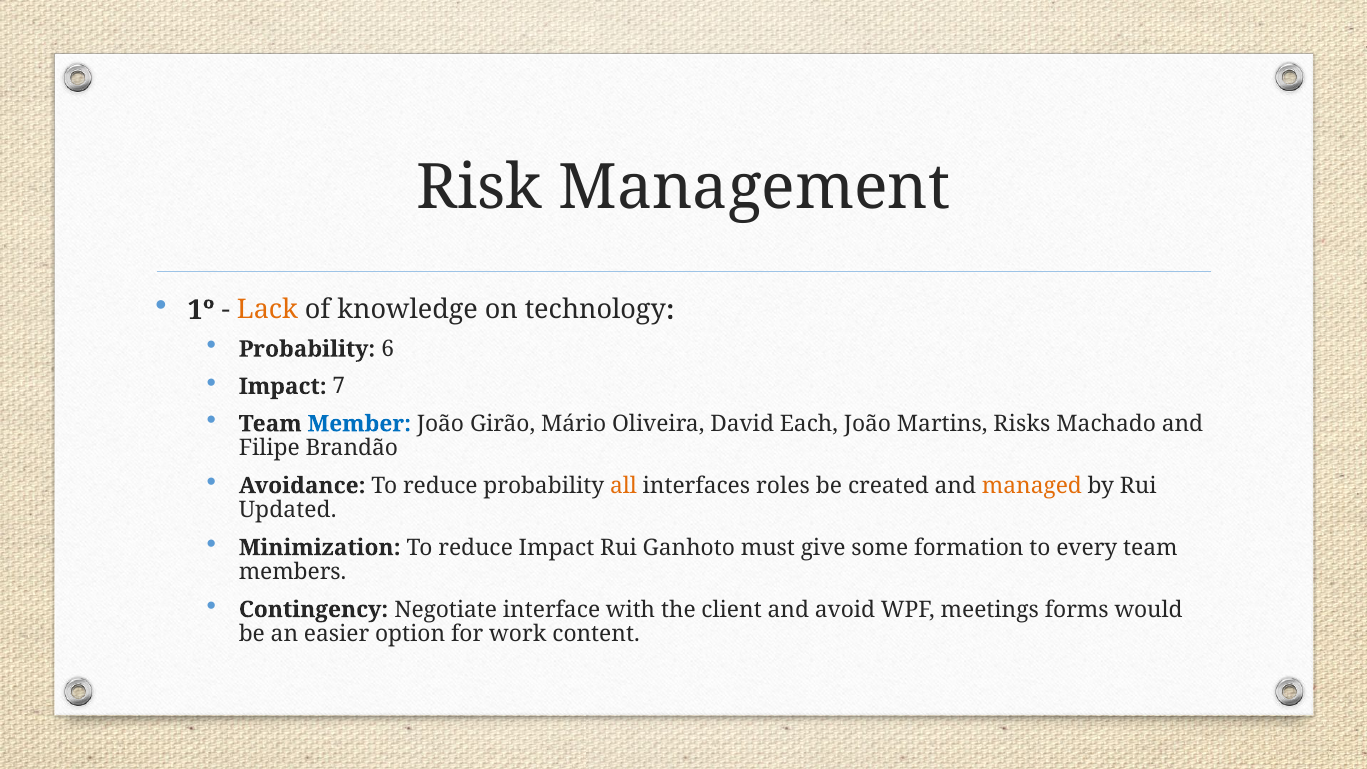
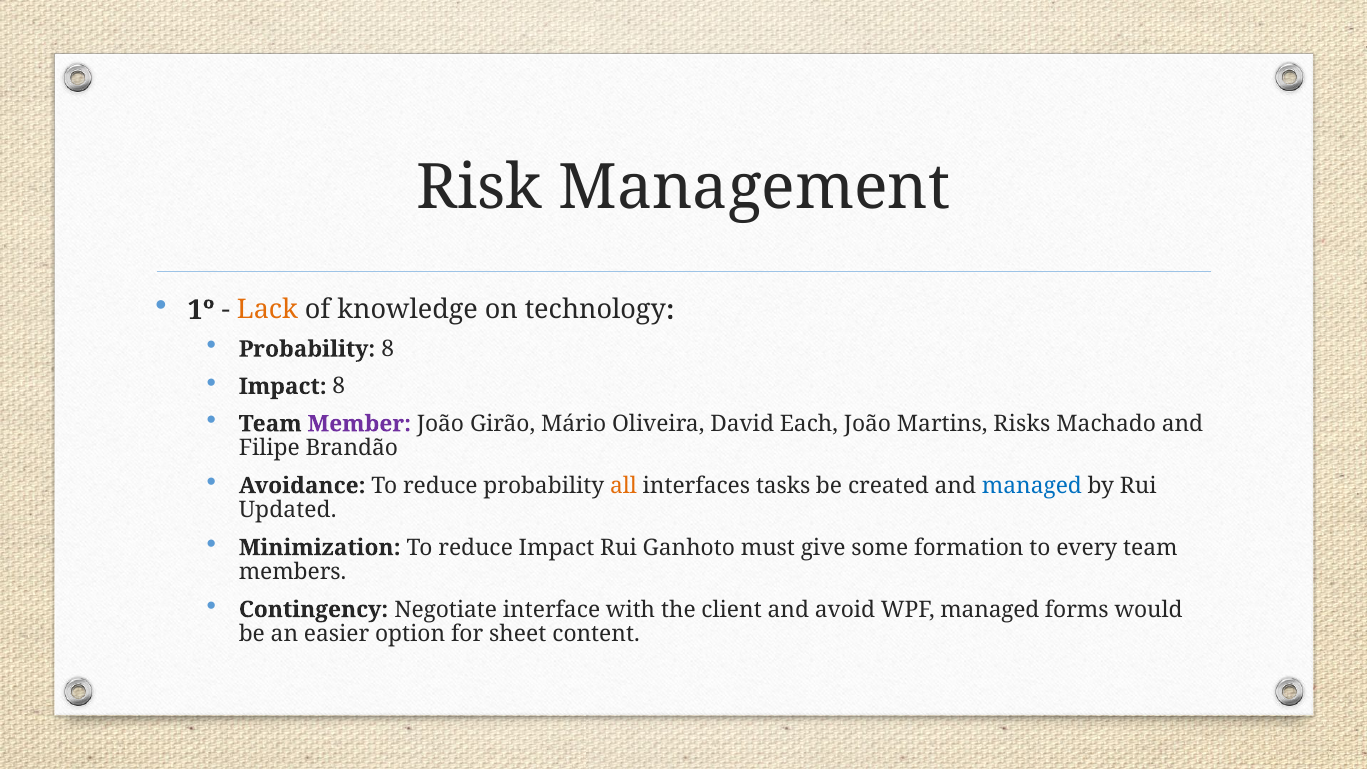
Probability 6: 6 -> 8
Impact 7: 7 -> 8
Member colour: blue -> purple
roles: roles -> tasks
managed at (1032, 486) colour: orange -> blue
WPF meetings: meetings -> managed
work: work -> sheet
